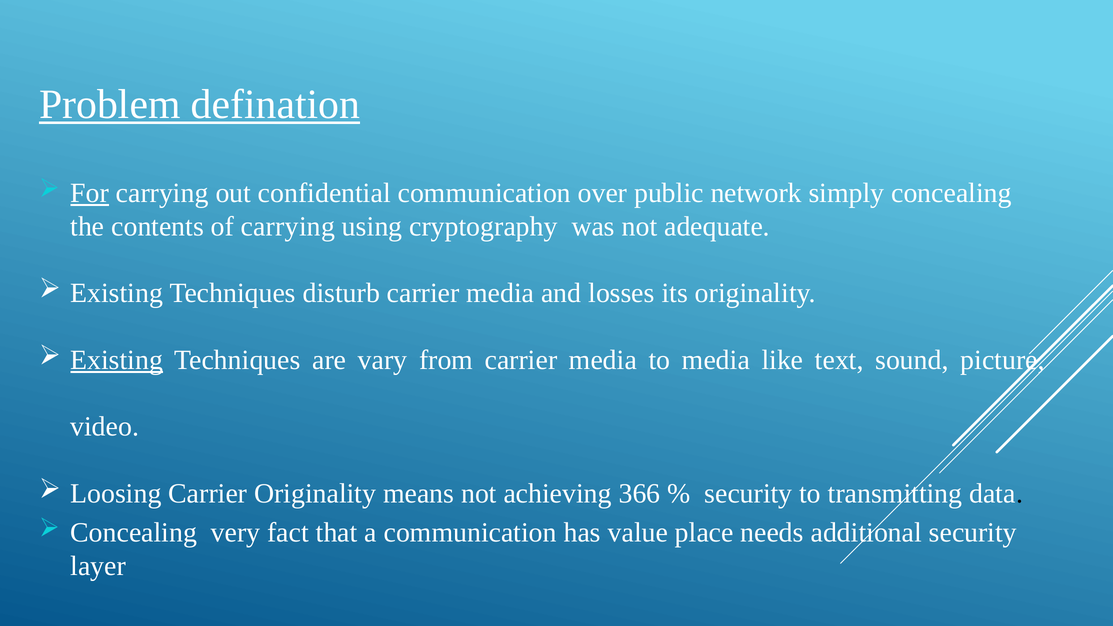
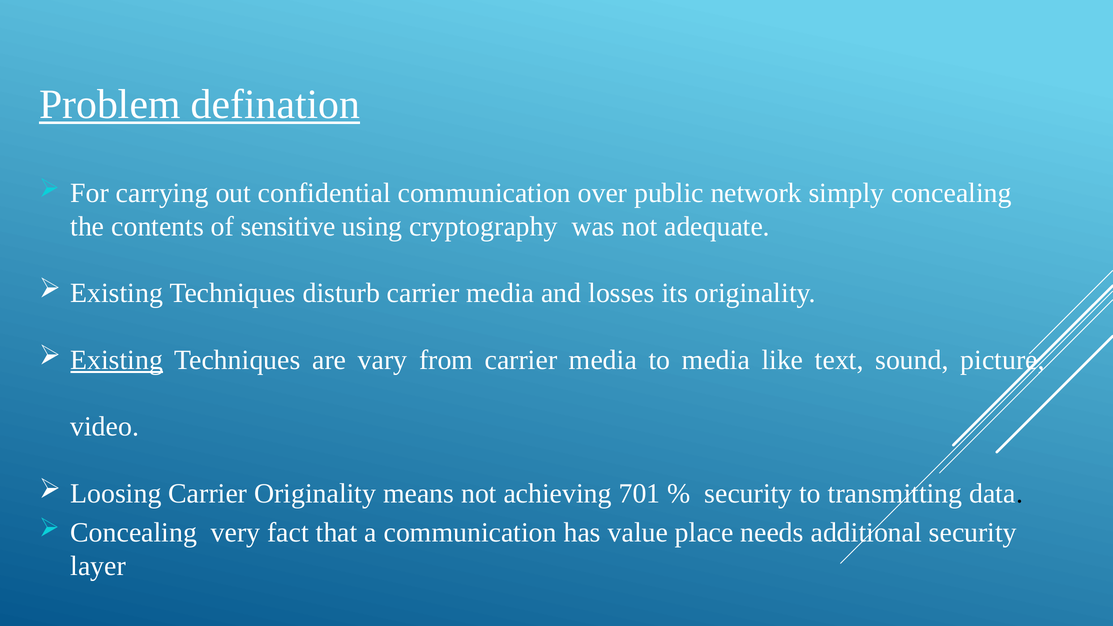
For underline: present -> none
of carrying: carrying -> sensitive
366: 366 -> 701
